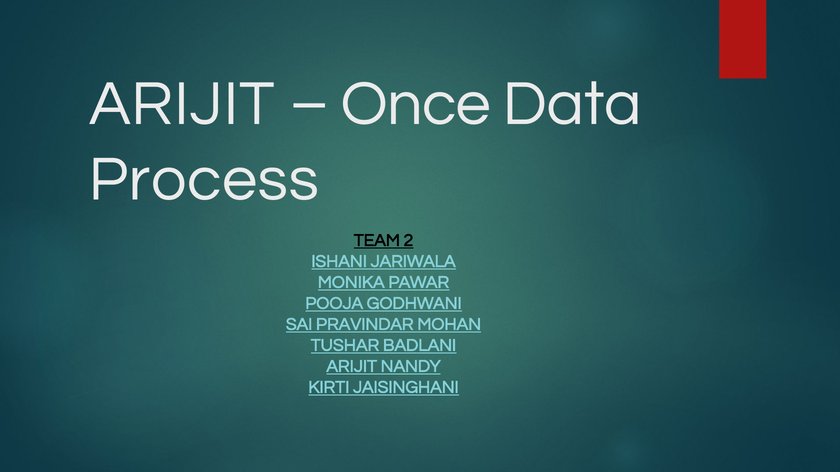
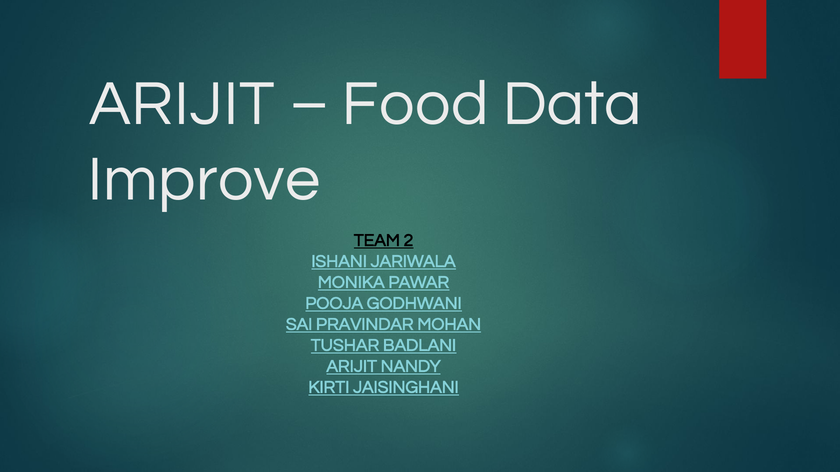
Once: Once -> Food
Process: Process -> Improve
